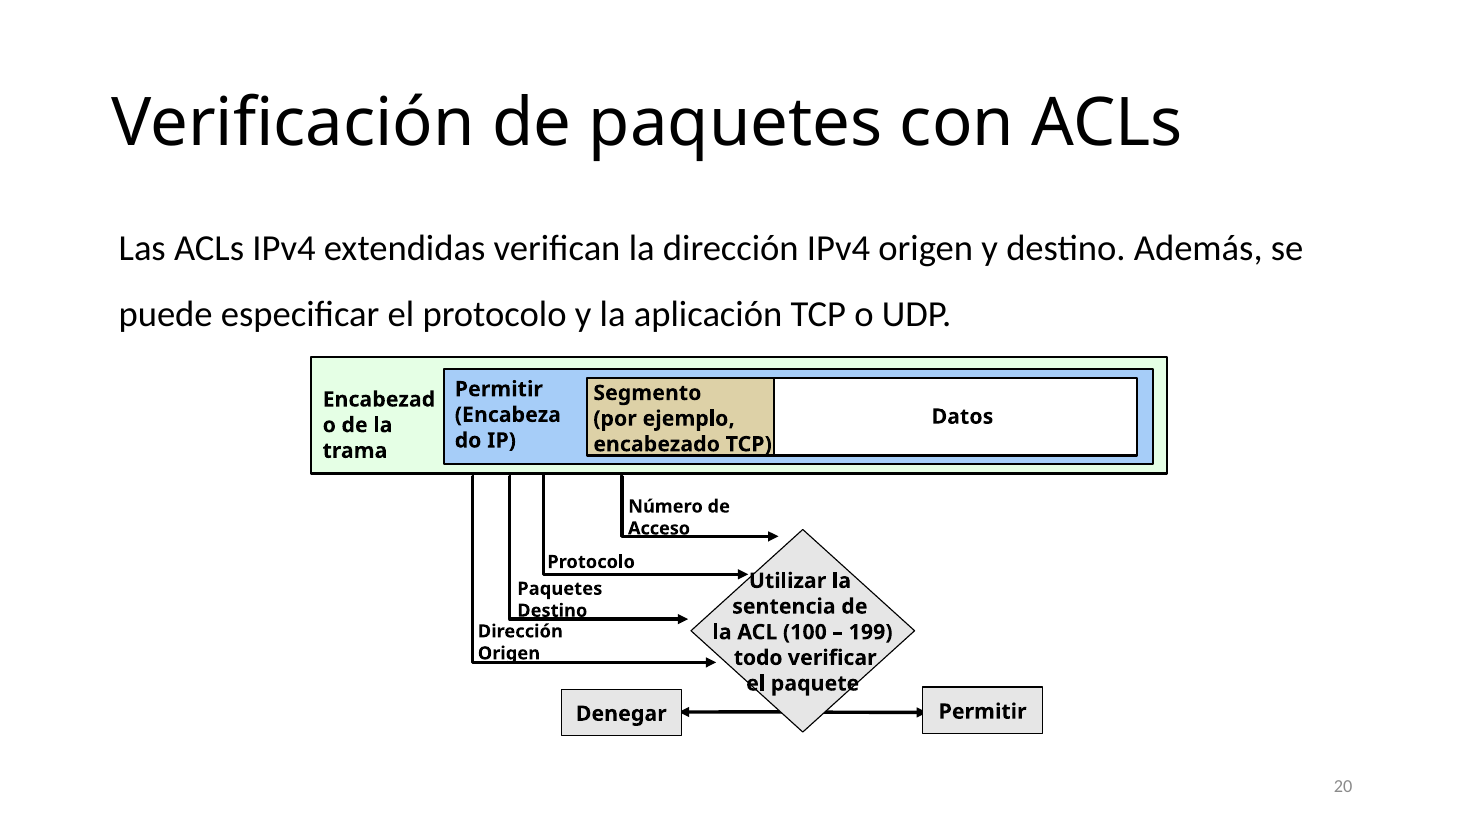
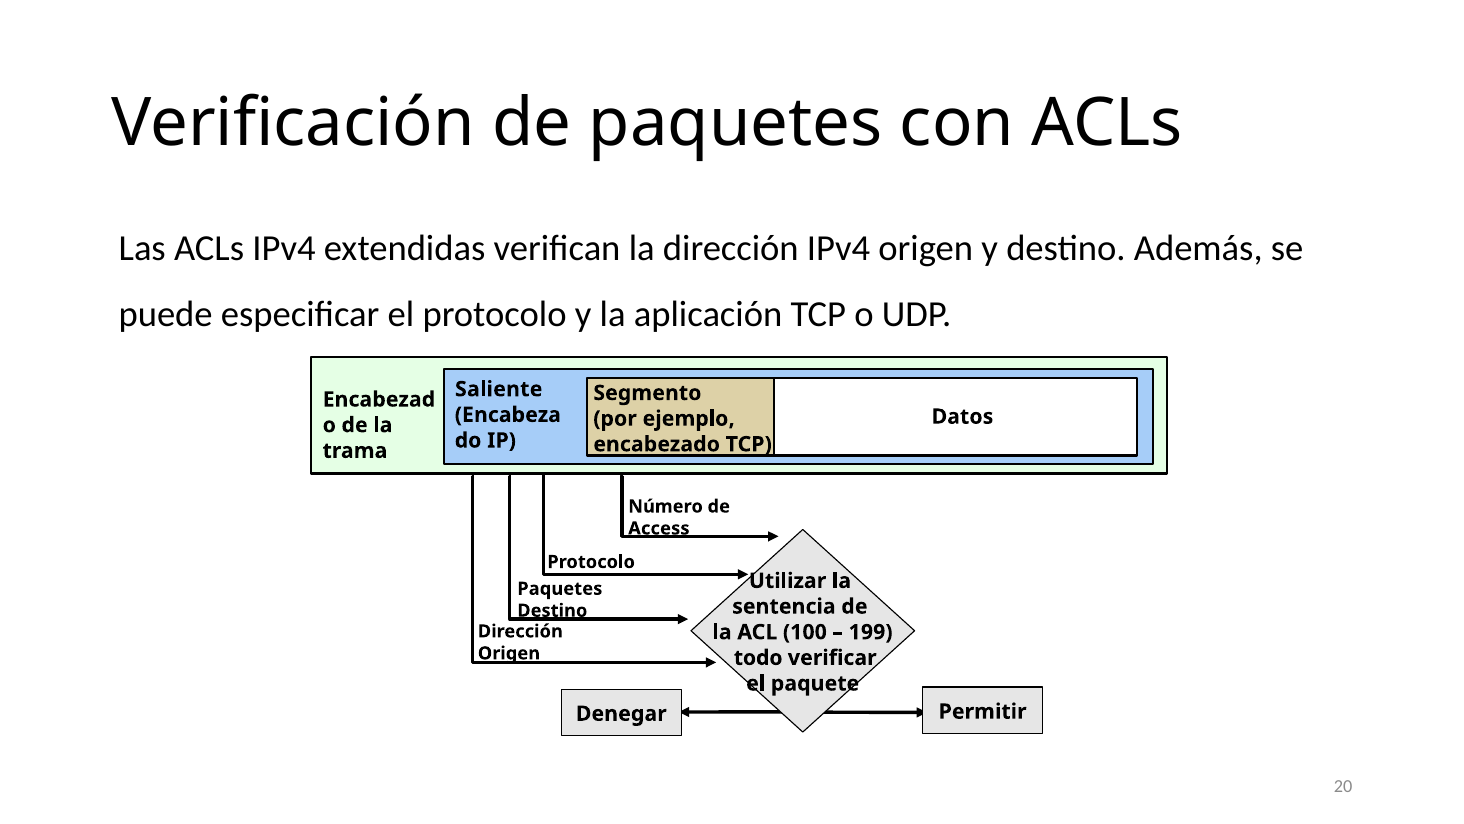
Permitir at (499, 389): Permitir -> Saliente
Acceso: Acceso -> Access
